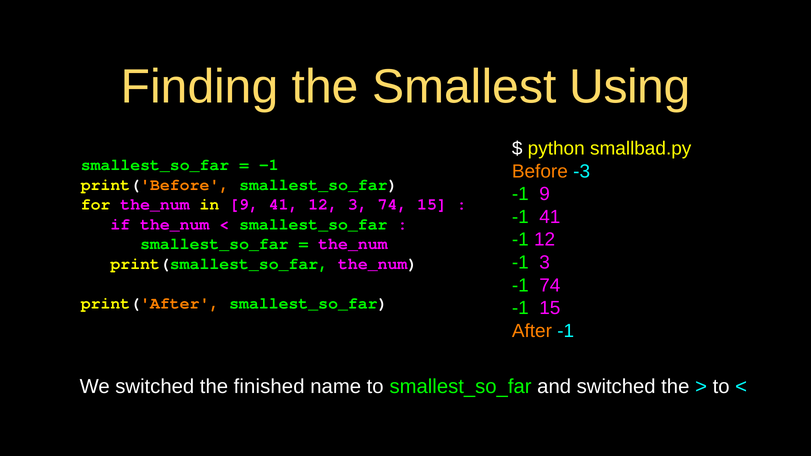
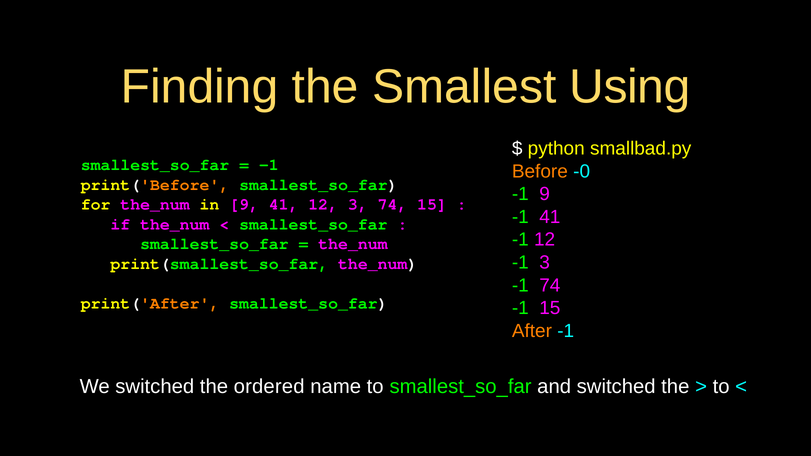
-3: -3 -> -0
finished: finished -> ordered
